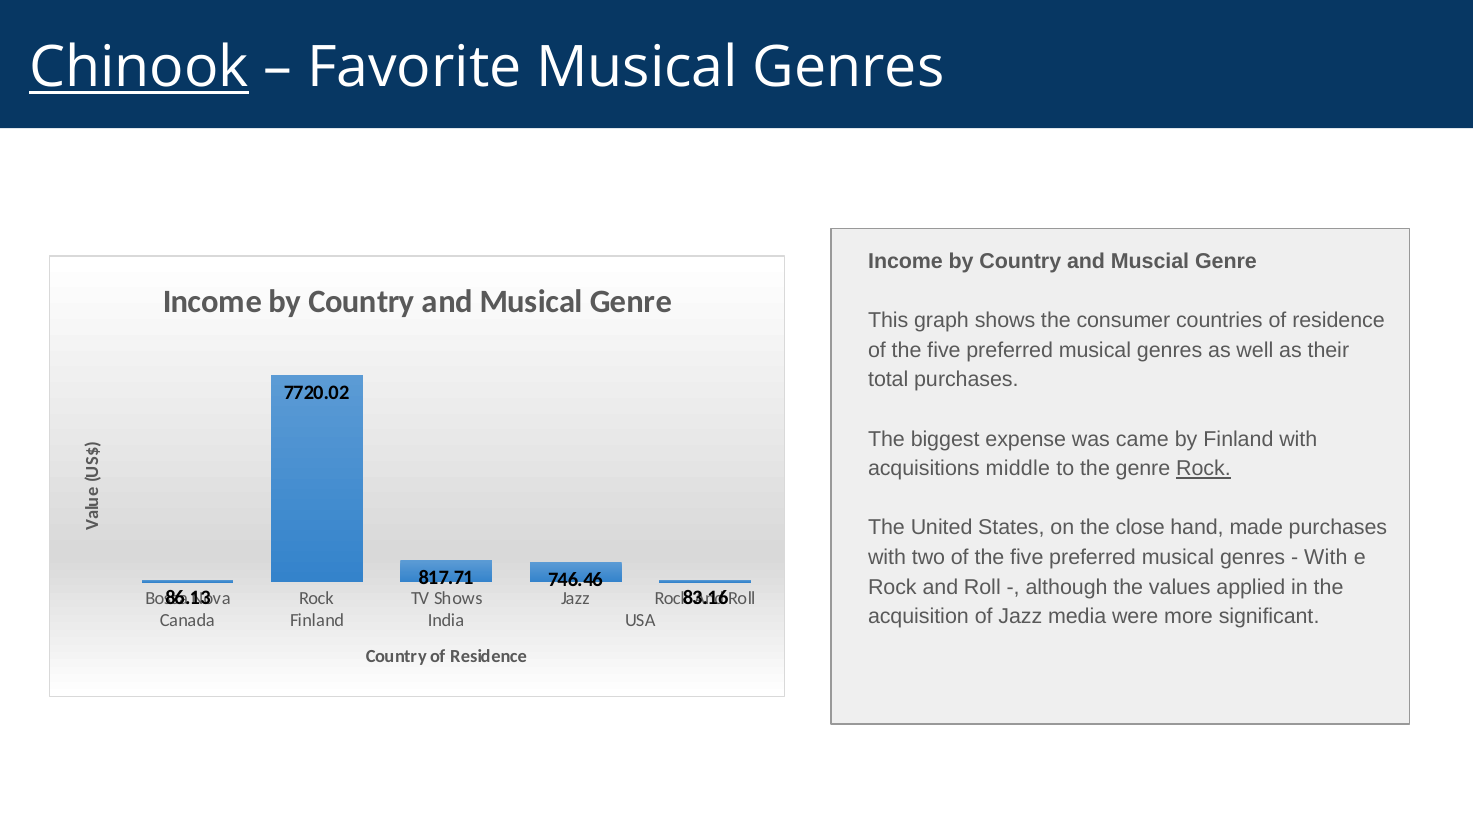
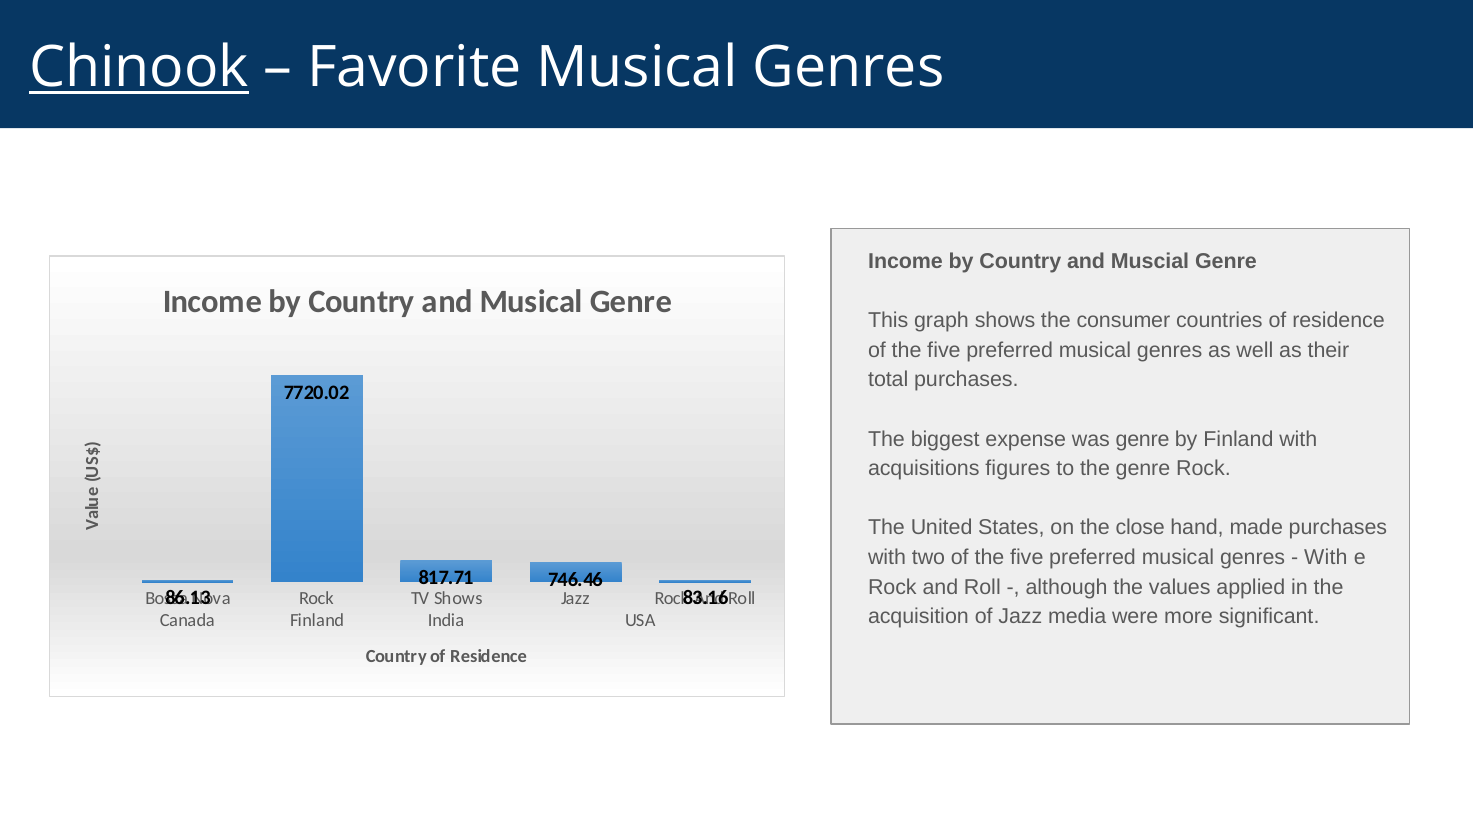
was came: came -> genre
middle: middle -> figures
Rock at (1203, 468) underline: present -> none
